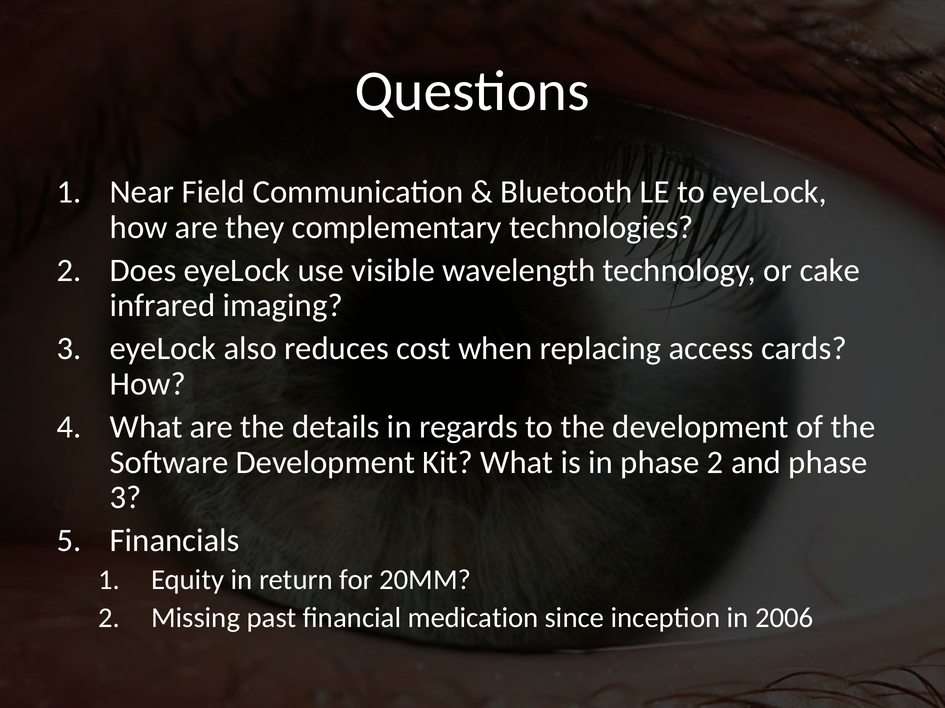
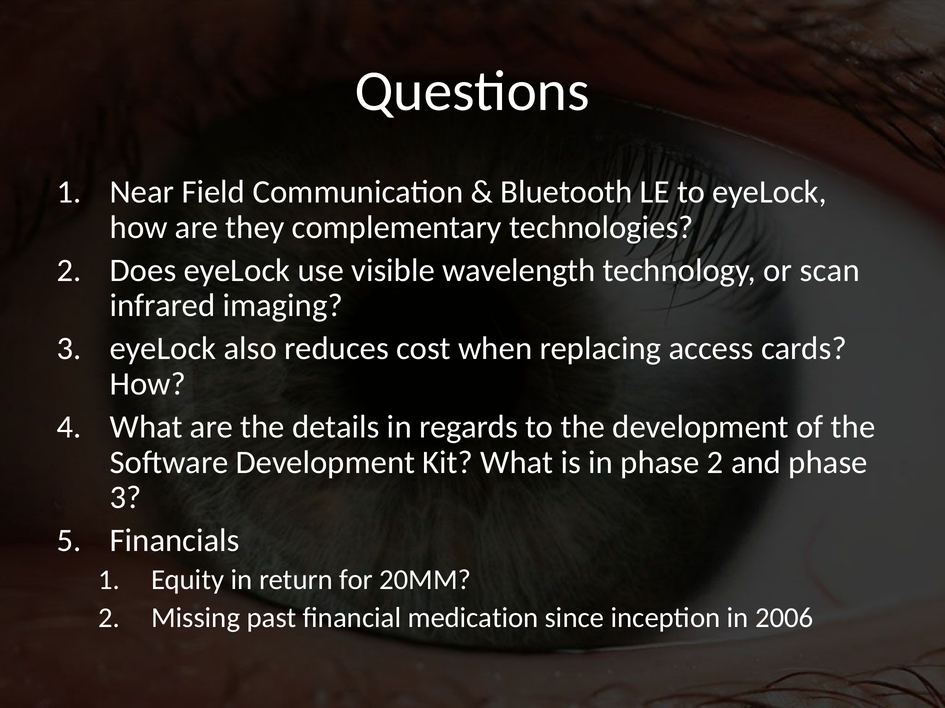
cake: cake -> scan
